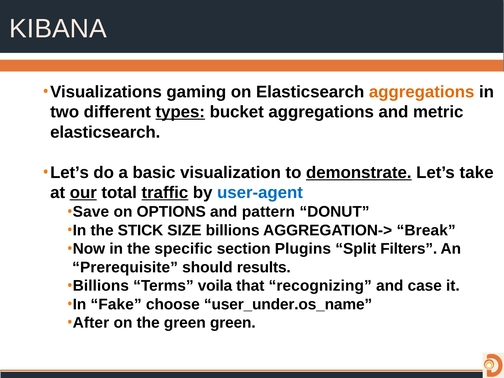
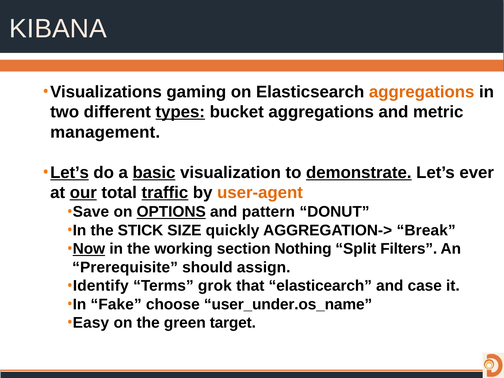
elasticsearch at (105, 132): elasticsearch -> management
Let’s at (70, 173) underline: none -> present
basic underline: none -> present
take: take -> ever
user-agent colour: blue -> orange
OPTIONS underline: none -> present
SIZE billions: billions -> quickly
Now underline: none -> present
specific: specific -> working
Plugins: Plugins -> Nothing
results: results -> assign
Billions at (101, 286): Billions -> Identify
voila: voila -> grok
recognizing: recognizing -> elasticearch
After: After -> Easy
green green: green -> target
